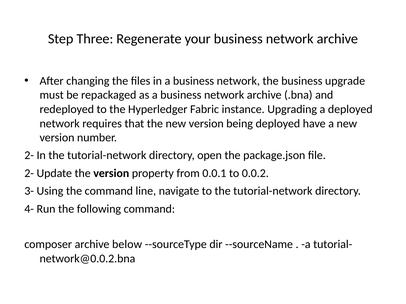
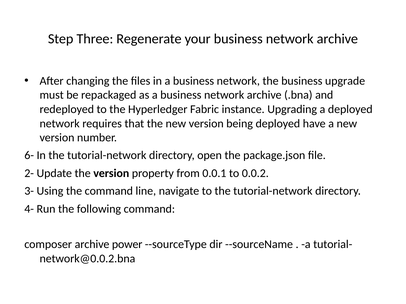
2- at (29, 156): 2- -> 6-
below: below -> power
